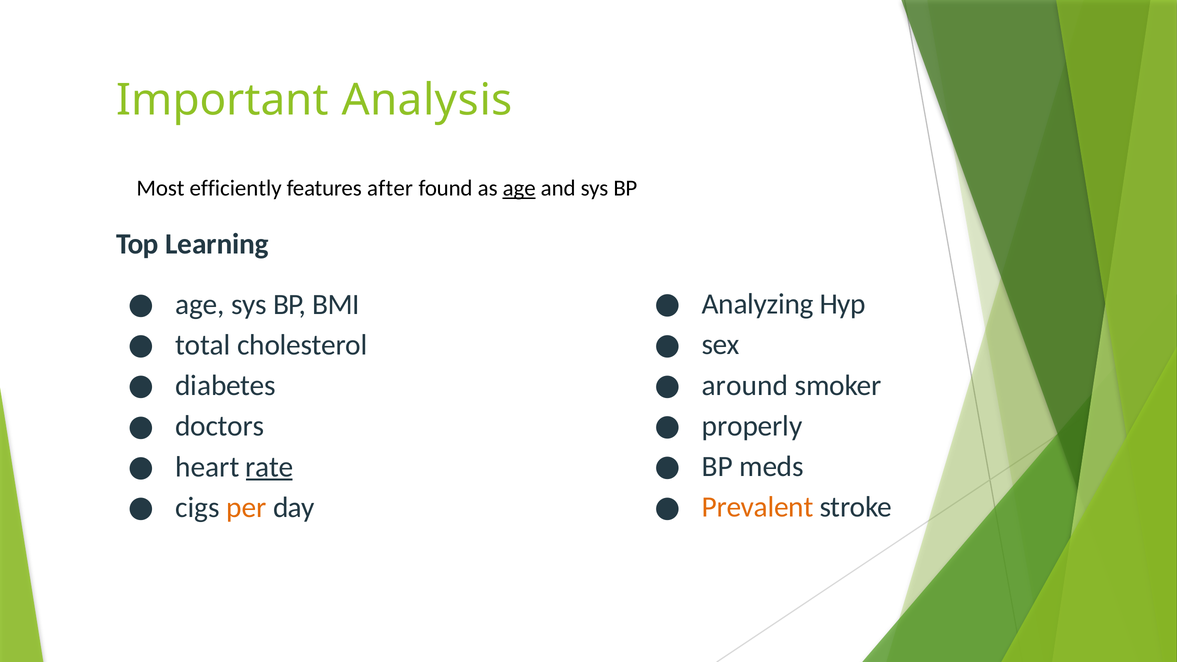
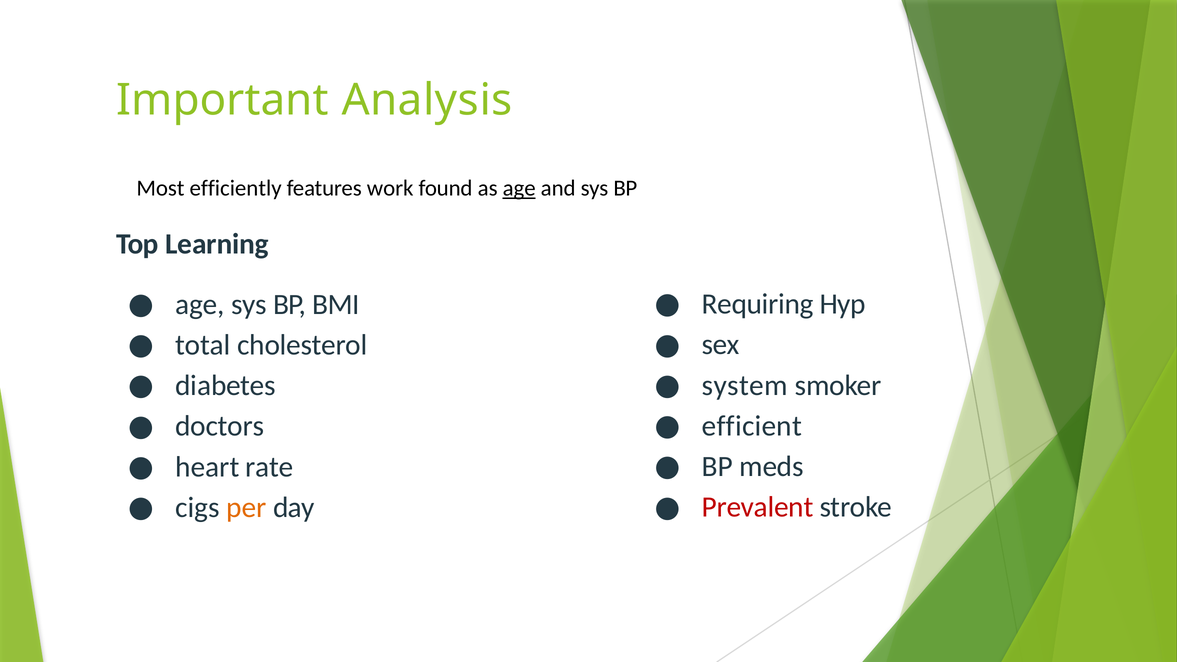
after: after -> work
Analyzing: Analyzing -> Requiring
around: around -> system
properly: properly -> efficient
rate underline: present -> none
Prevalent colour: orange -> red
